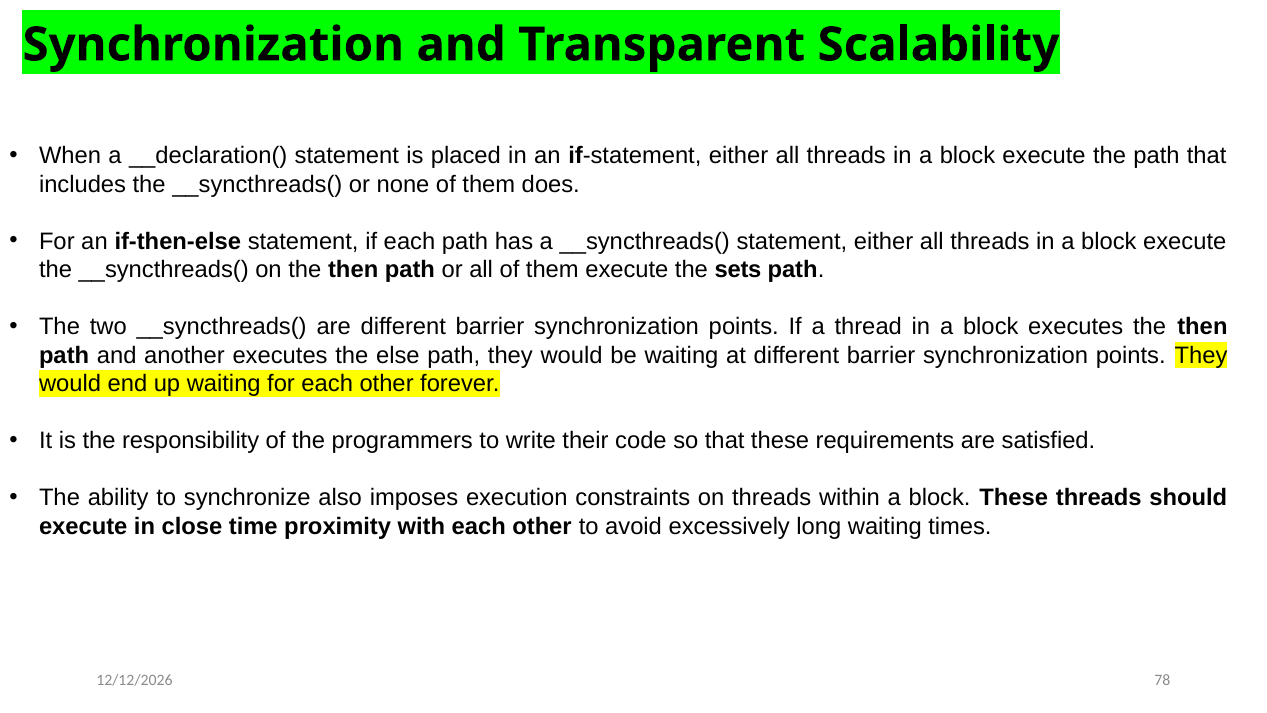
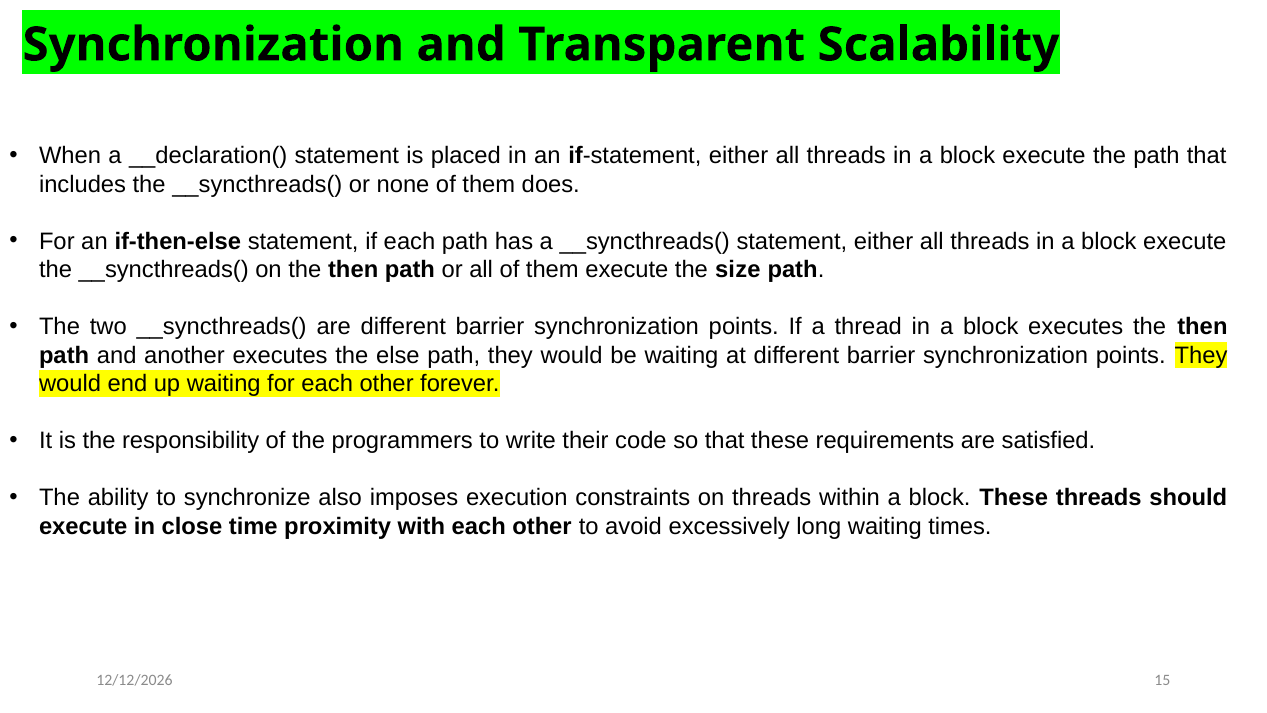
sets: sets -> size
78: 78 -> 15
